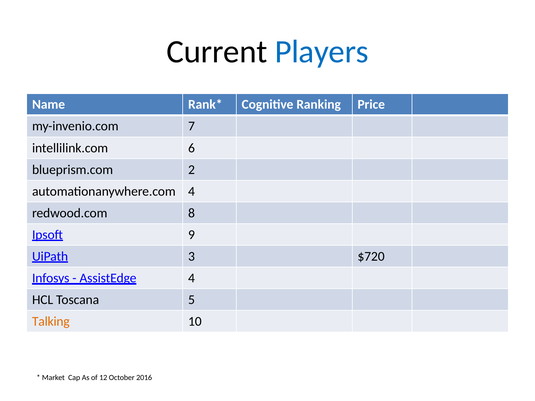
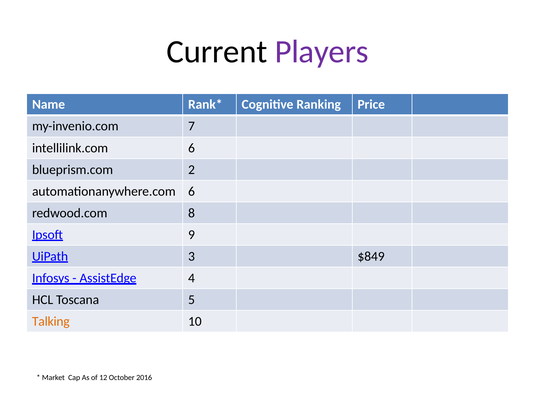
Players colour: blue -> purple
automationanywhere.com 4: 4 -> 6
$720: $720 -> $849
